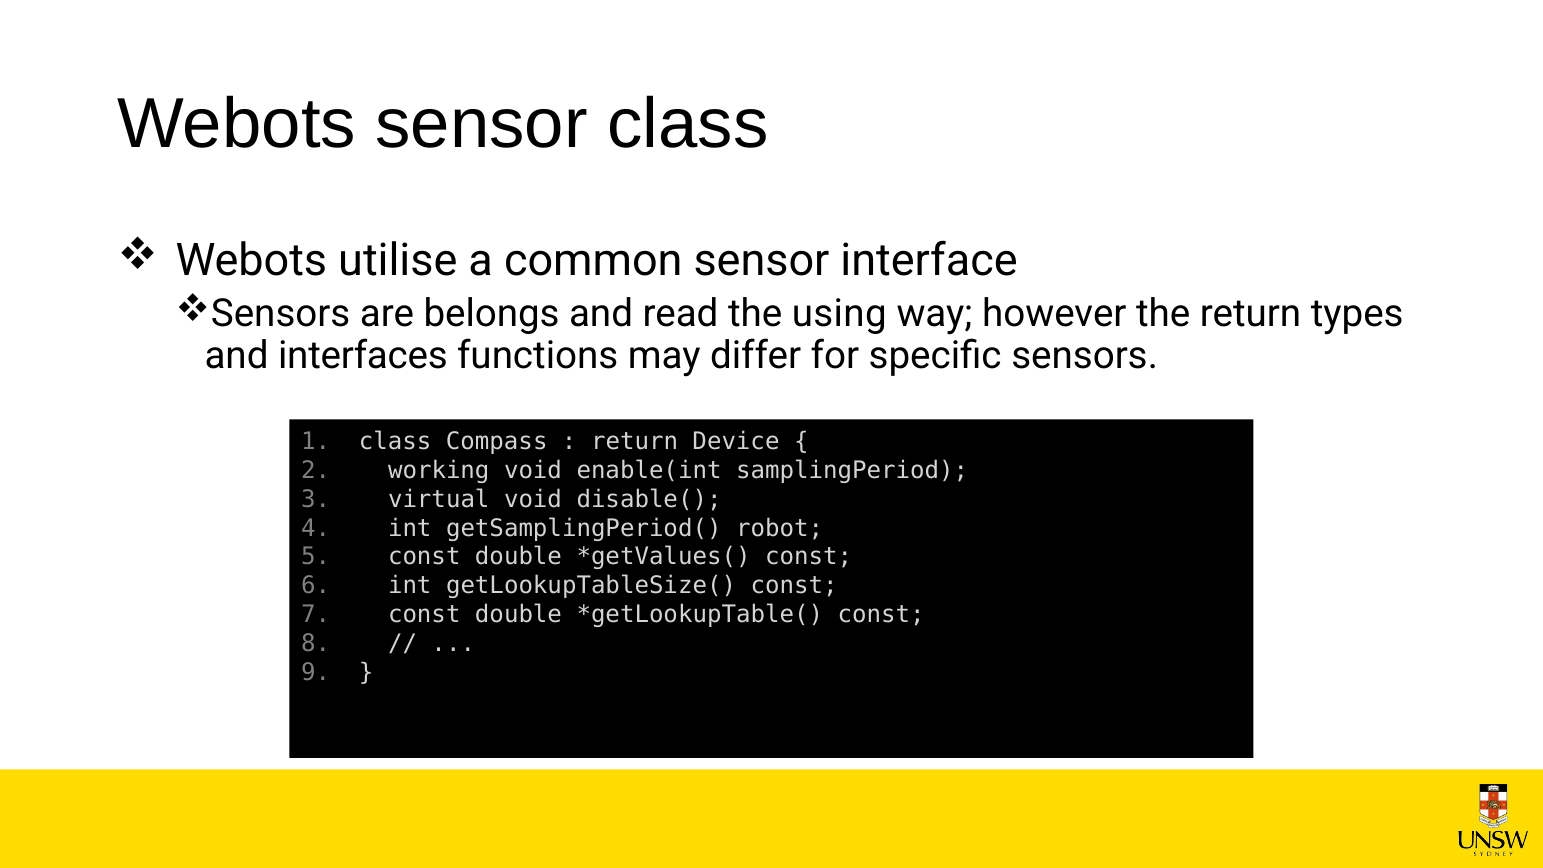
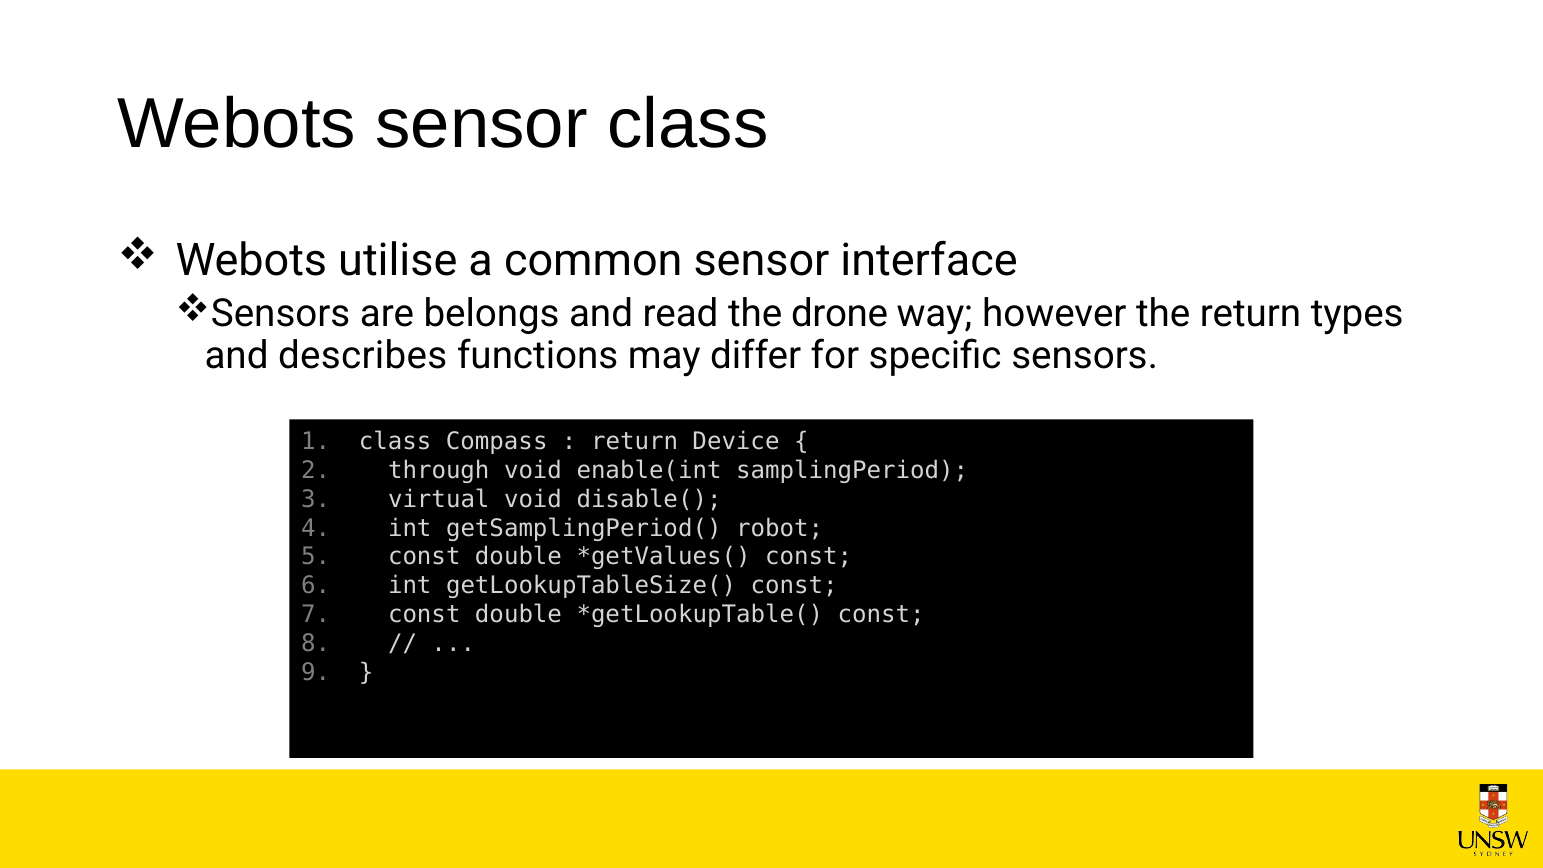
using: using -> drone
interfaces: interfaces -> describes
working: working -> through
